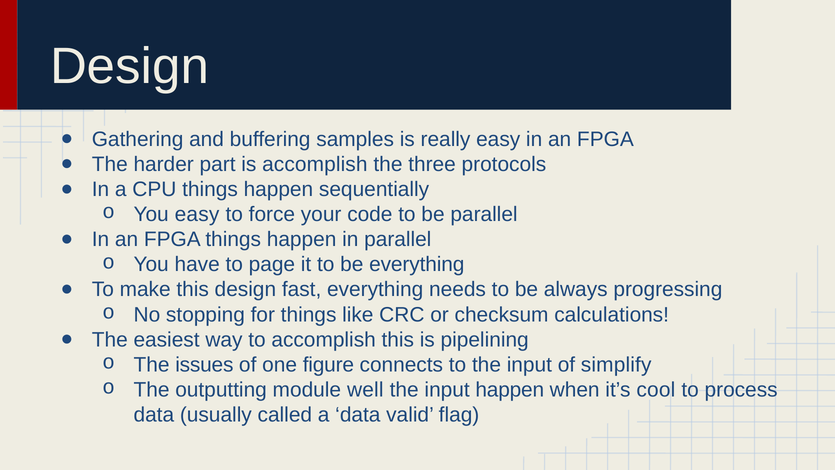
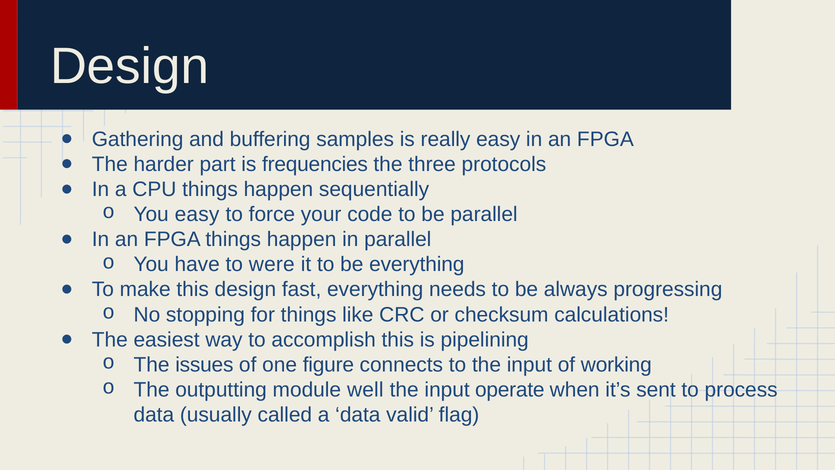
is accomplish: accomplish -> frequencies
page: page -> were
simplify: simplify -> working
input happen: happen -> operate
cool: cool -> sent
